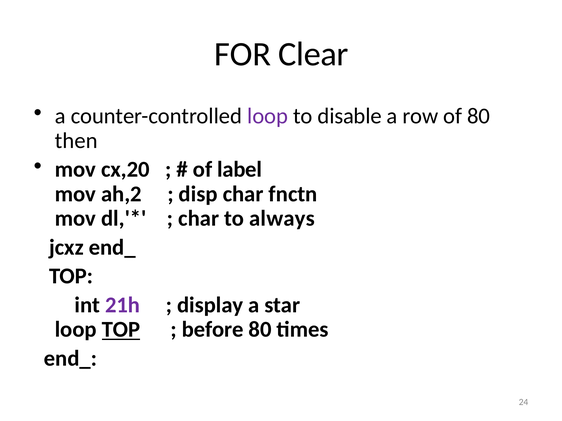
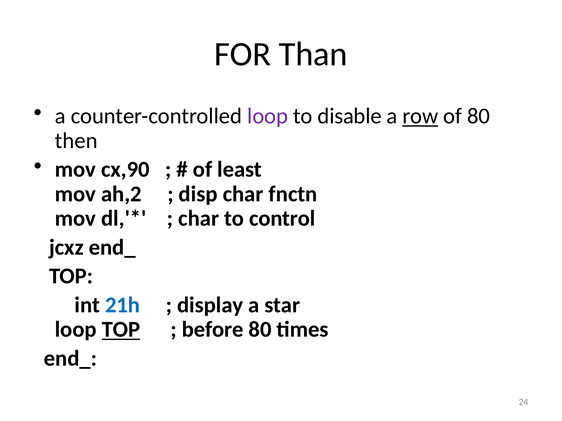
Clear: Clear -> Than
row underline: none -> present
cx,20: cx,20 -> cx,90
label: label -> least
always: always -> control
21h colour: purple -> blue
